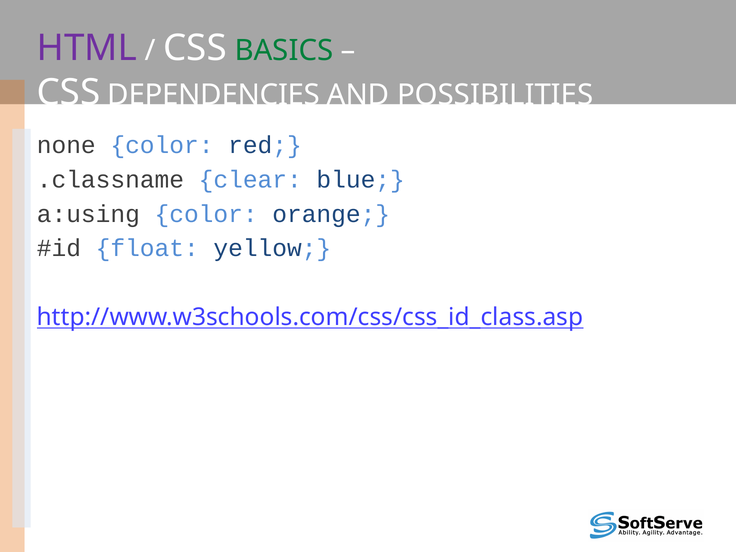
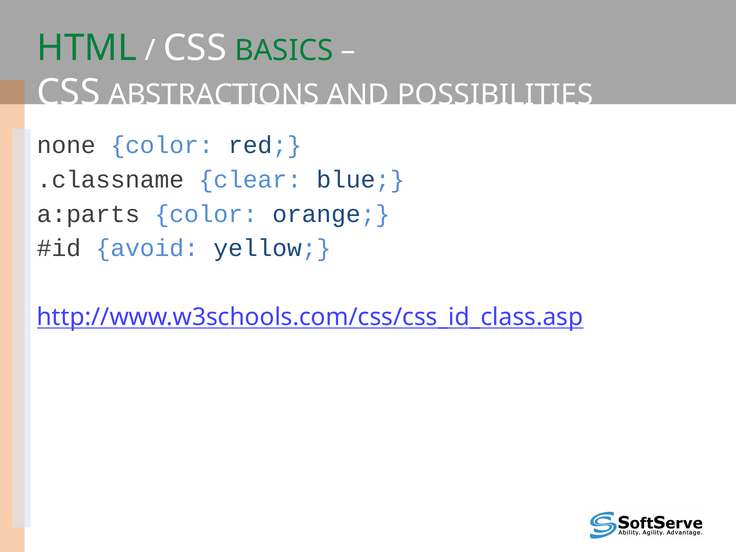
HTML colour: purple -> green
DEPENDENCIES: DEPENDENCIES -> ABSTRACTIONS
a:using: a:using -> a:parts
float: float -> avoid
